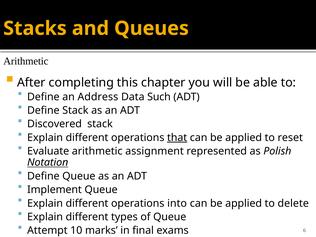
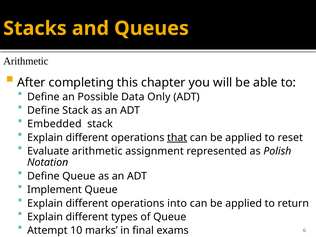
Address: Address -> Possible
Such: Such -> Only
Discovered: Discovered -> Embedded
Notation underline: present -> none
delete: delete -> return
